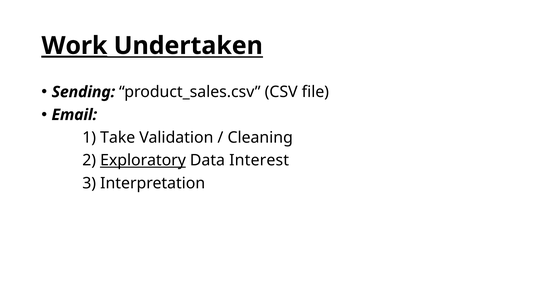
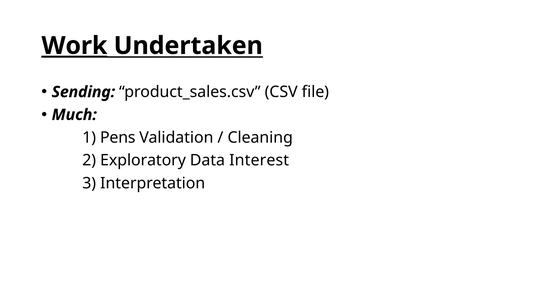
Email: Email -> Much
Take: Take -> Pens
Exploratory underline: present -> none
